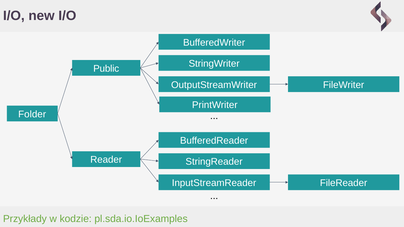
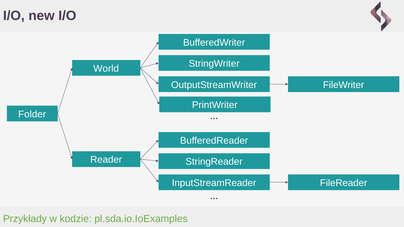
Public: Public -> World
